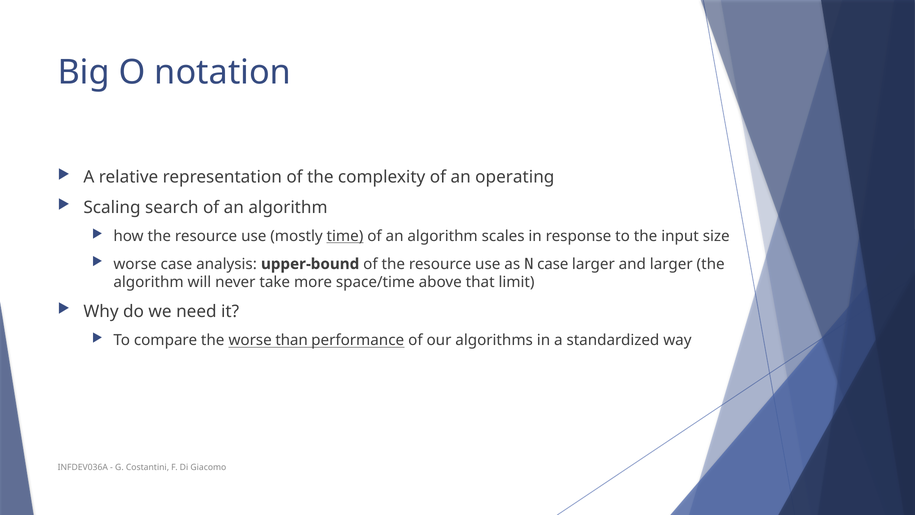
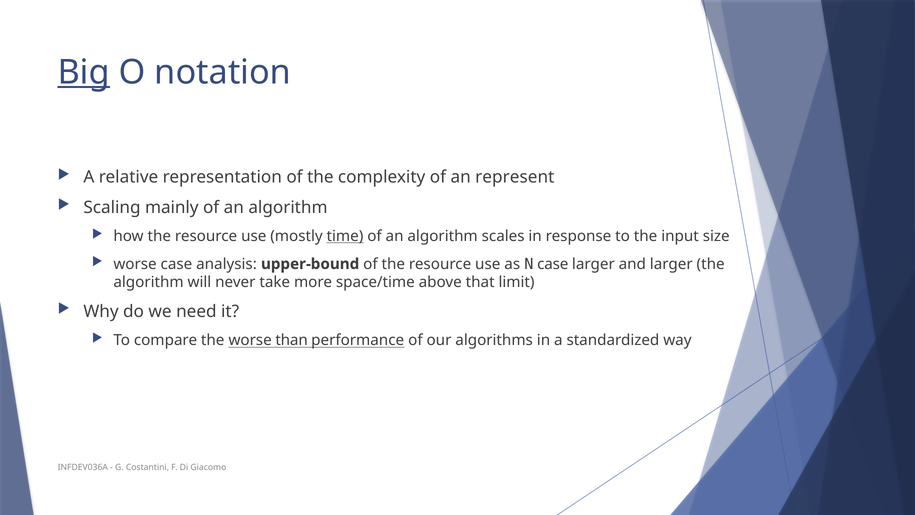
Big underline: none -> present
operating: operating -> represent
search: search -> mainly
